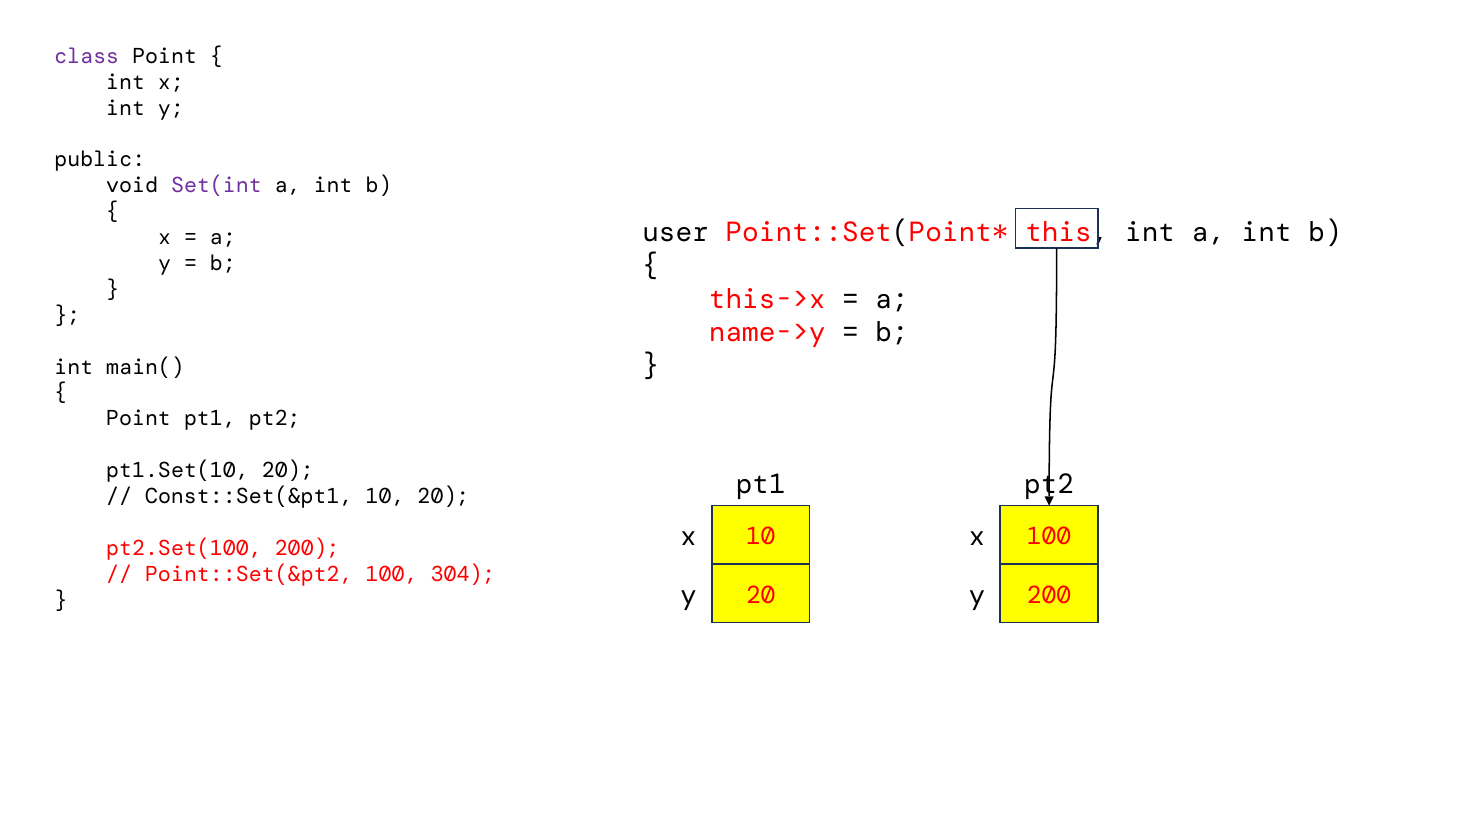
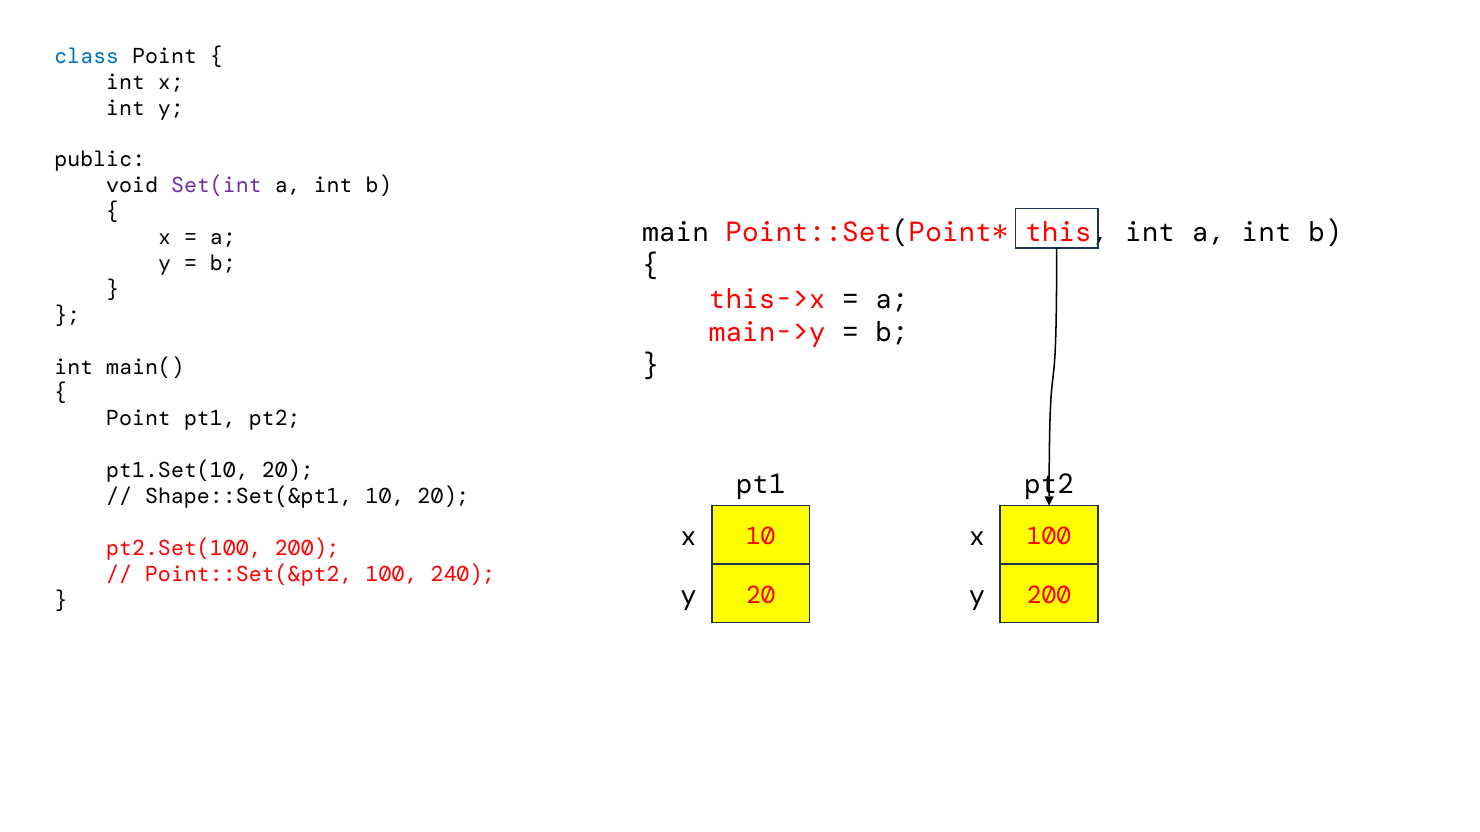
class colour: purple -> blue
user: user -> main
name->y: name->y -> main->y
Const::Set(&pt1: Const::Set(&pt1 -> Shape::Set(&pt1
304: 304 -> 240
